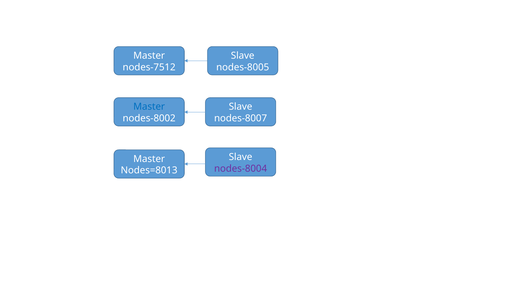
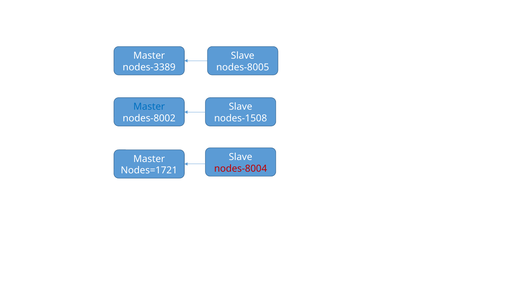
nodes-7512: nodes-7512 -> nodes-3389
nodes-8007: nodes-8007 -> nodes-1508
nodes-8004 colour: purple -> red
Nodes=8013: Nodes=8013 -> Nodes=1721
